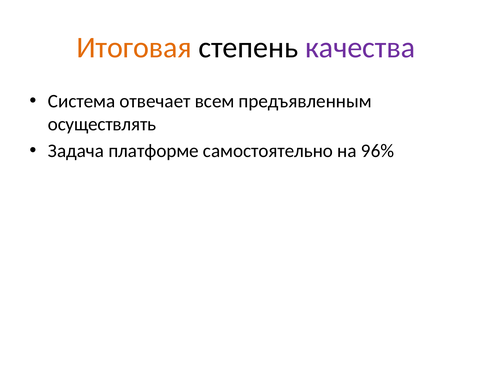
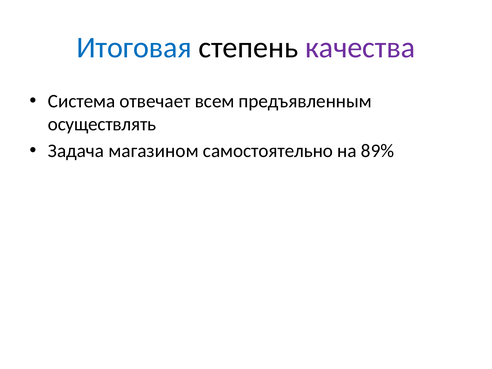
Итоговая colour: orange -> blue
платформе: платформе -> магазином
96%: 96% -> 89%
